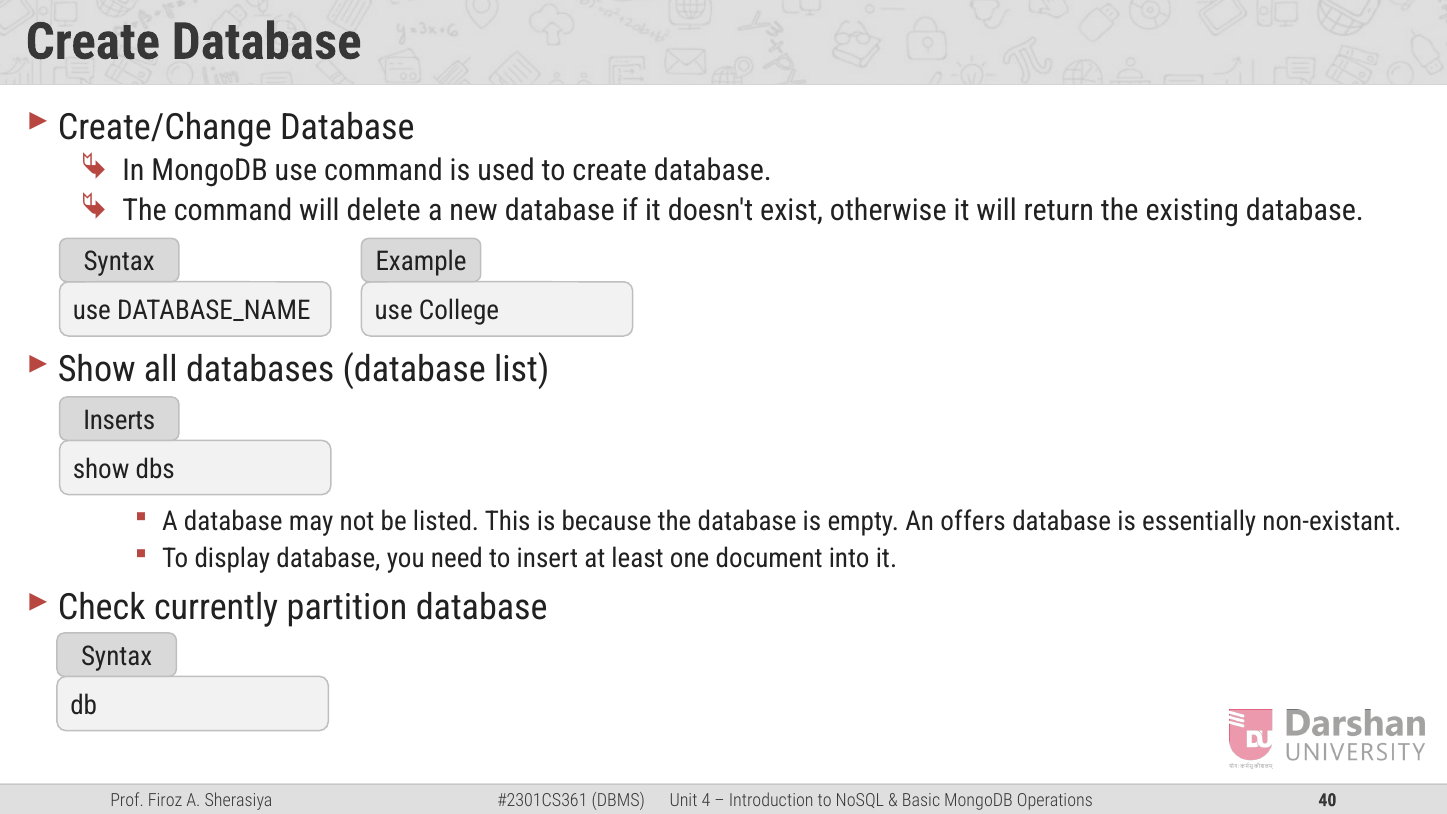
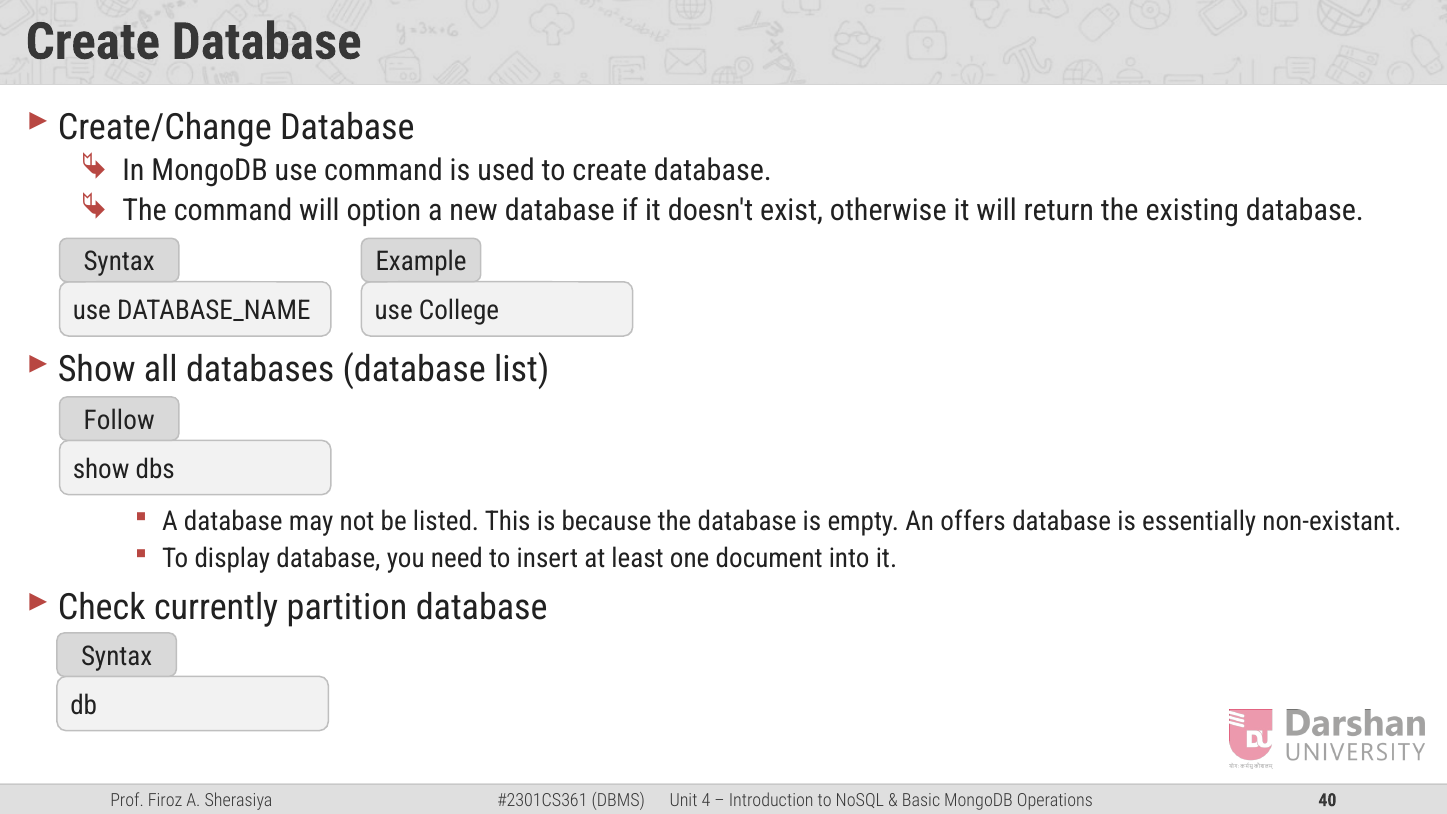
delete: delete -> option
Inserts: Inserts -> Follow
